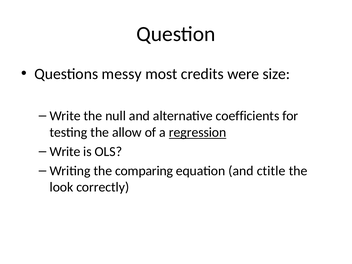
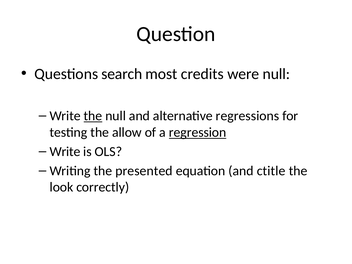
messy: messy -> search
were size: size -> null
the at (93, 116) underline: none -> present
coefficients: coefficients -> regressions
comparing: comparing -> presented
